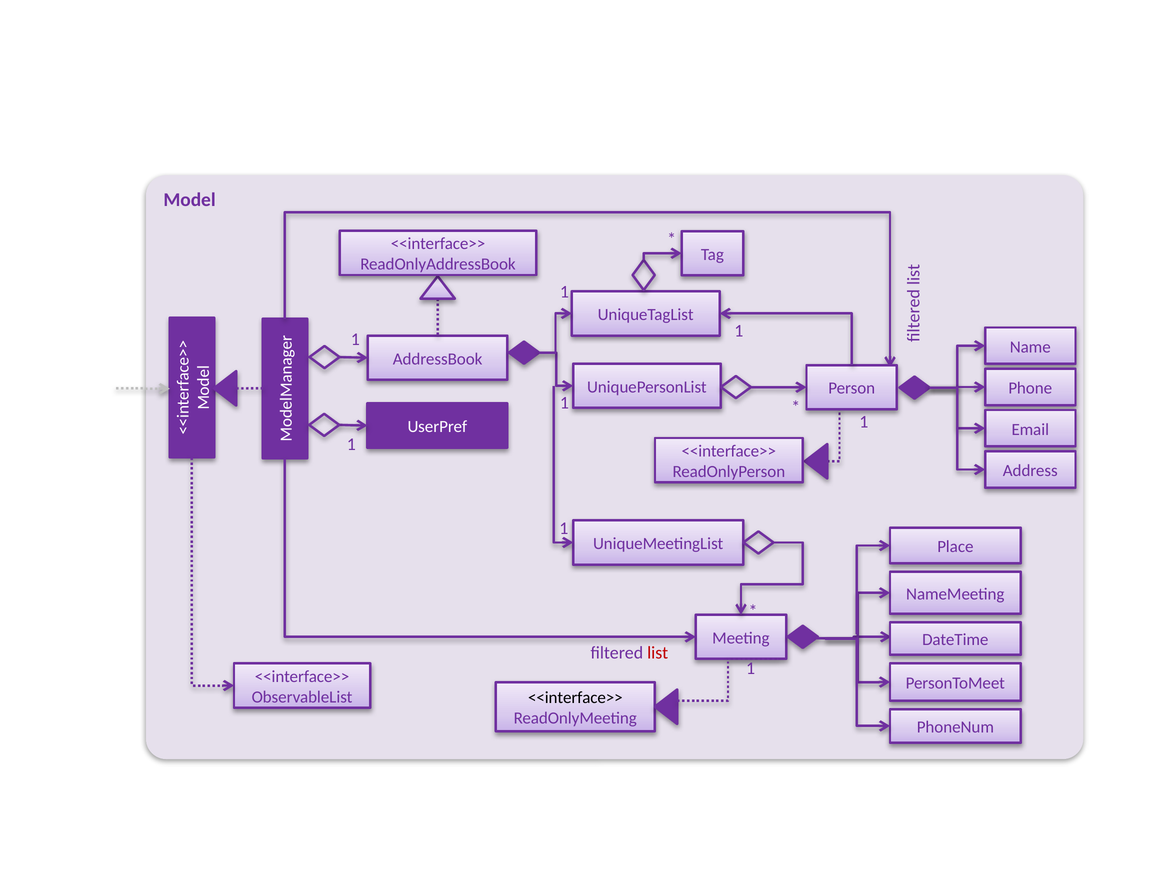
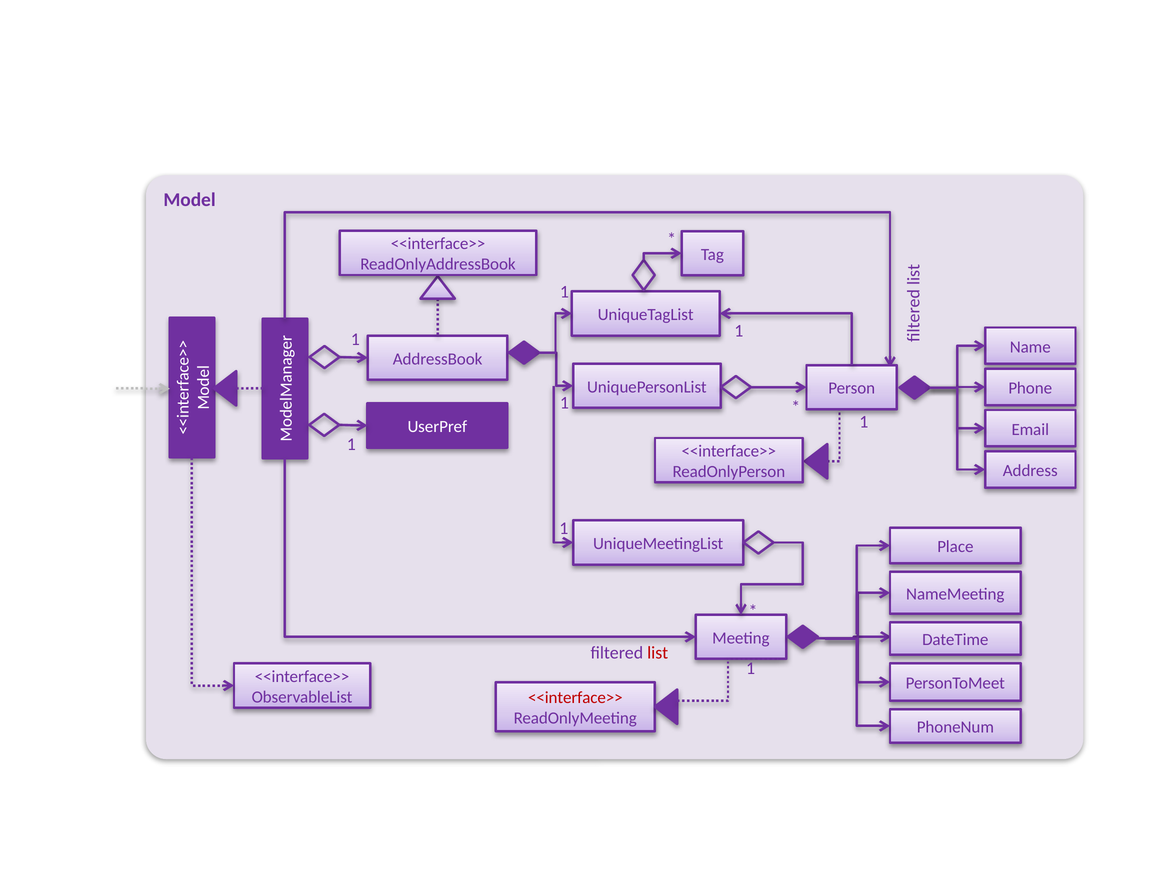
<<interface>> at (575, 698) colour: black -> red
